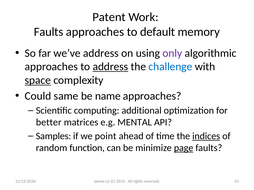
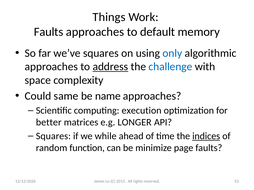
Patent: Patent -> Things
we’ve address: address -> squares
only colour: purple -> blue
space underline: present -> none
additional: additional -> execution
MENTAL: MENTAL -> LONGER
Samples at (53, 136): Samples -> Squares
point: point -> while
page underline: present -> none
